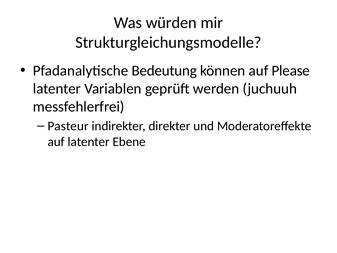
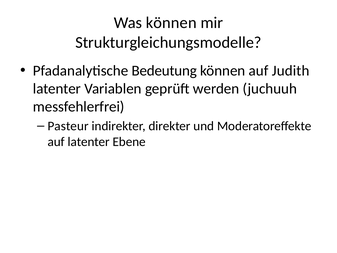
Was würden: würden -> können
Please: Please -> Judith
